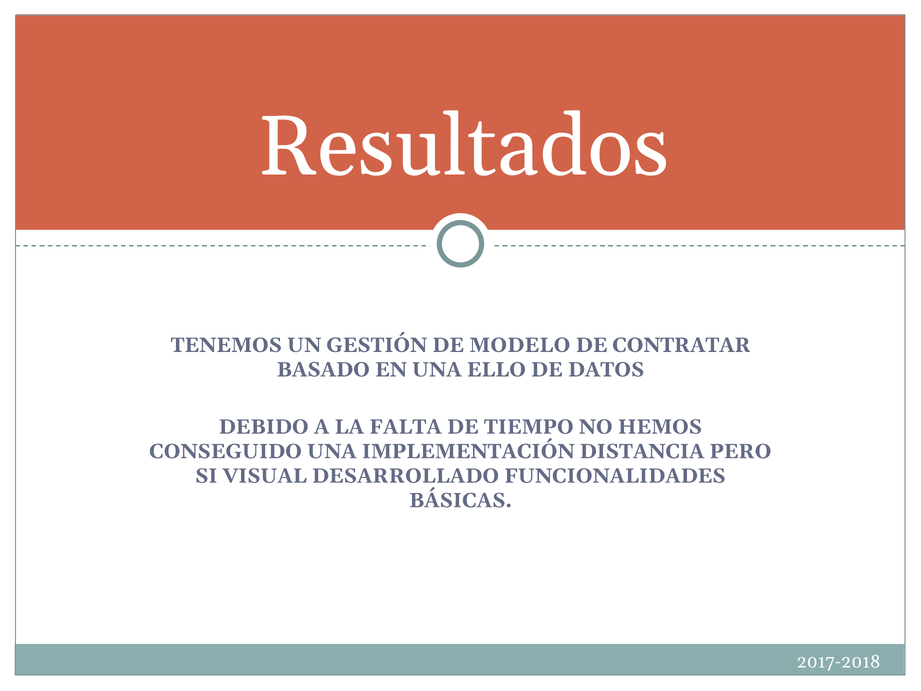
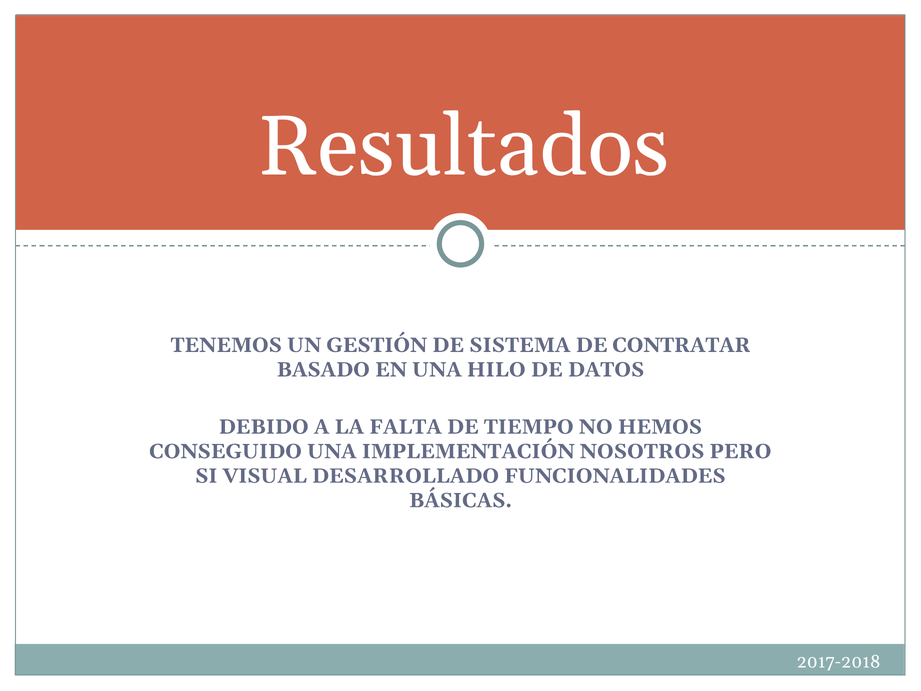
MODELO: MODELO -> SISTEMA
ELLO: ELLO -> HILO
DISTANCIA: DISTANCIA -> NOSOTROS
